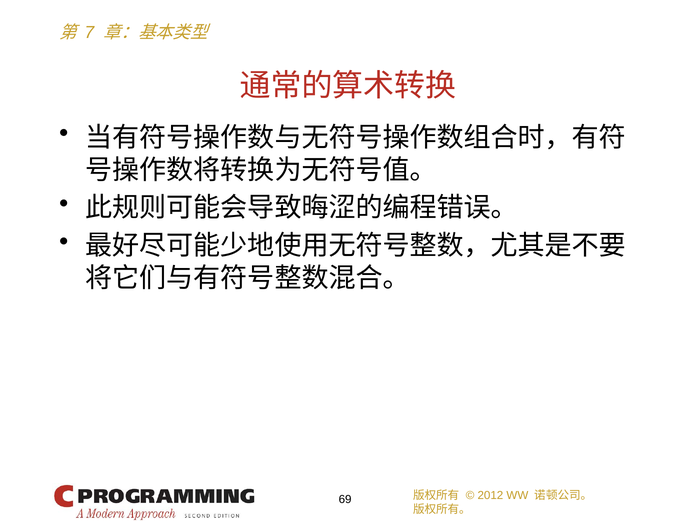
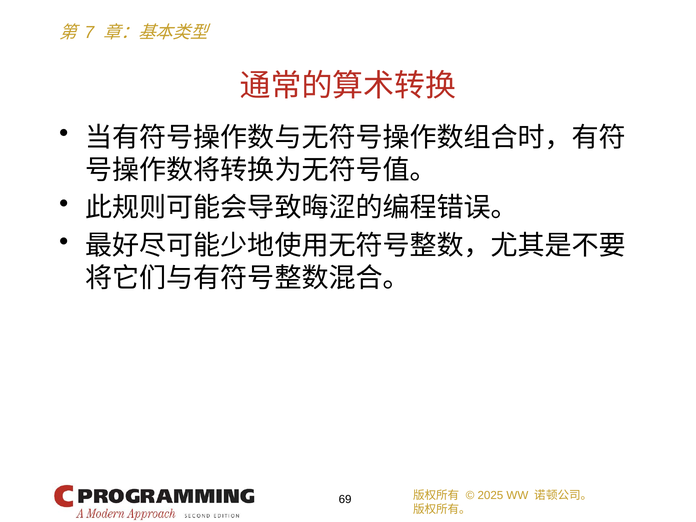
2012: 2012 -> 2025
